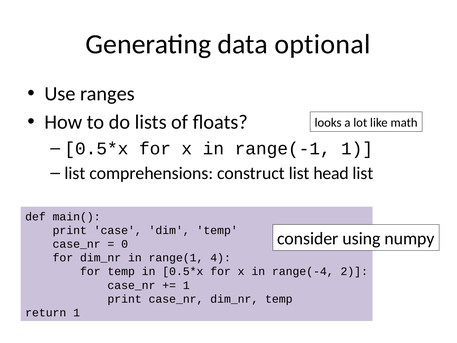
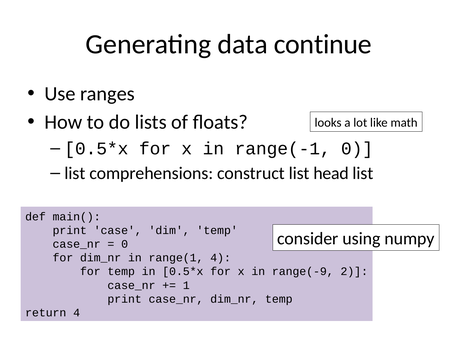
optional: optional -> continue
range(-1 1: 1 -> 0
range(-4: range(-4 -> range(-9
return 1: 1 -> 4
